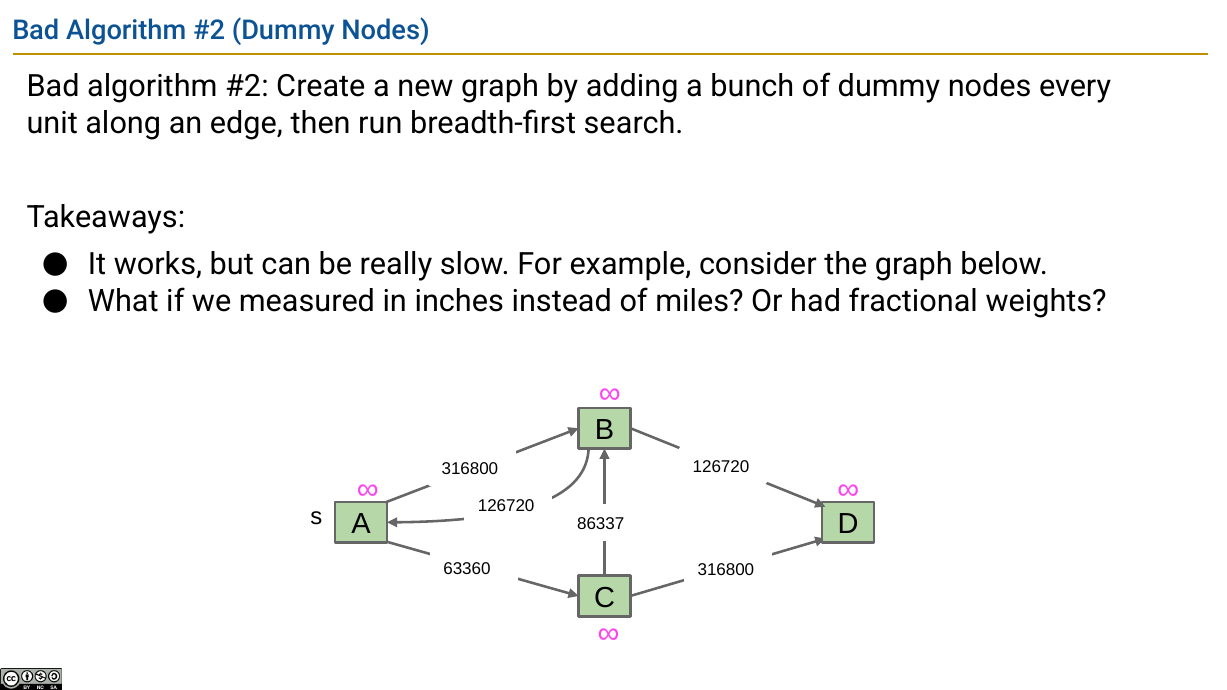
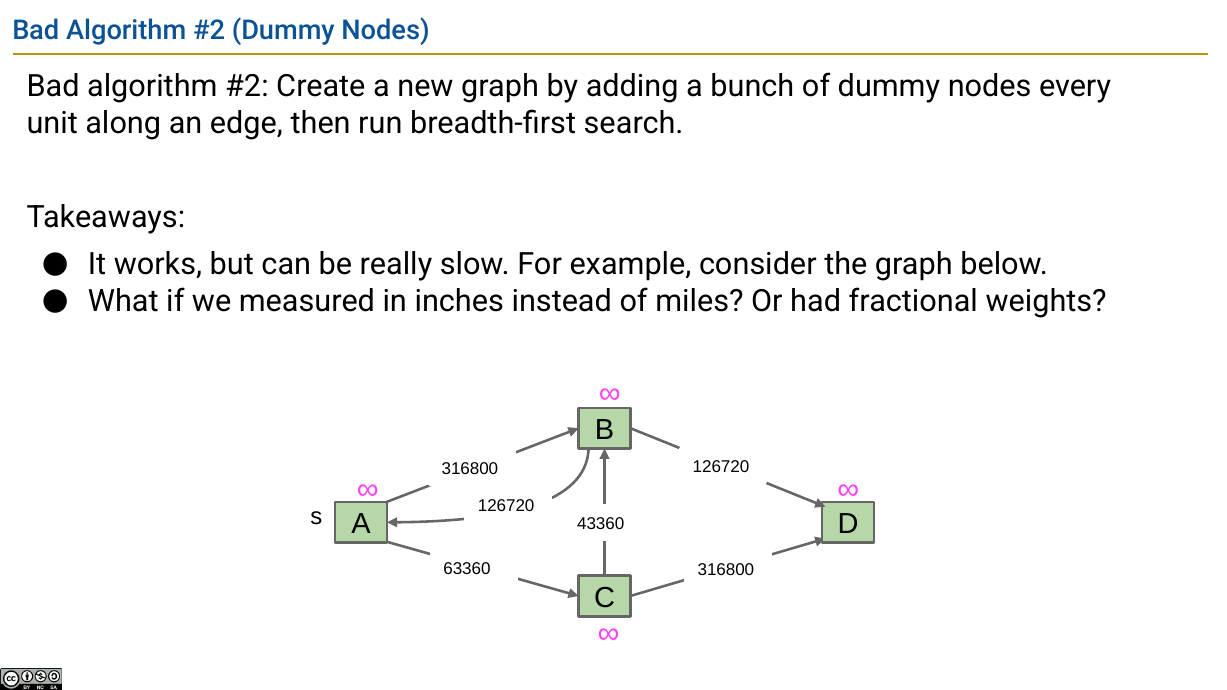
86337: 86337 -> 43360
